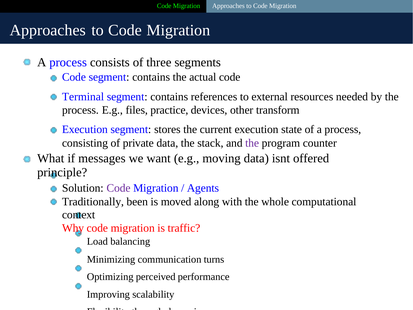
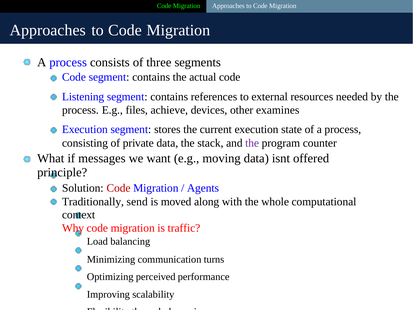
Terminal: Terminal -> Listening
practice: practice -> achieve
transform: transform -> examines
Code at (119, 189) colour: purple -> red
been: been -> send
